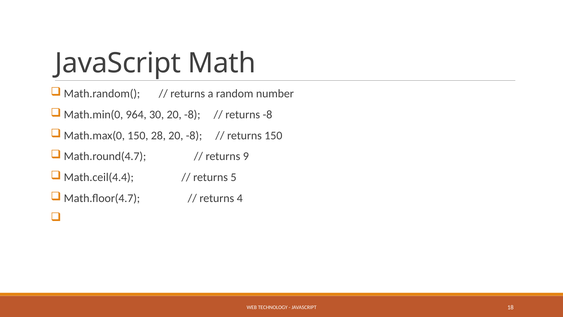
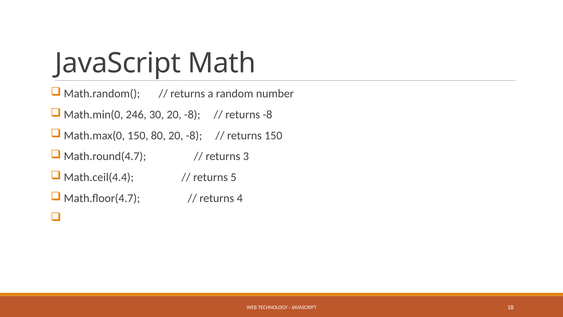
964: 964 -> 246
28: 28 -> 80
9: 9 -> 3
